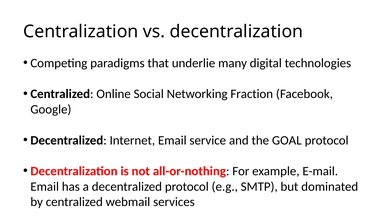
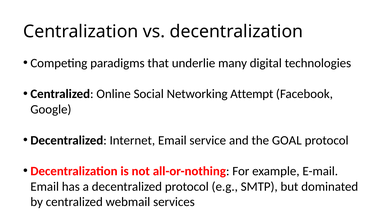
Fraction: Fraction -> Attempt
